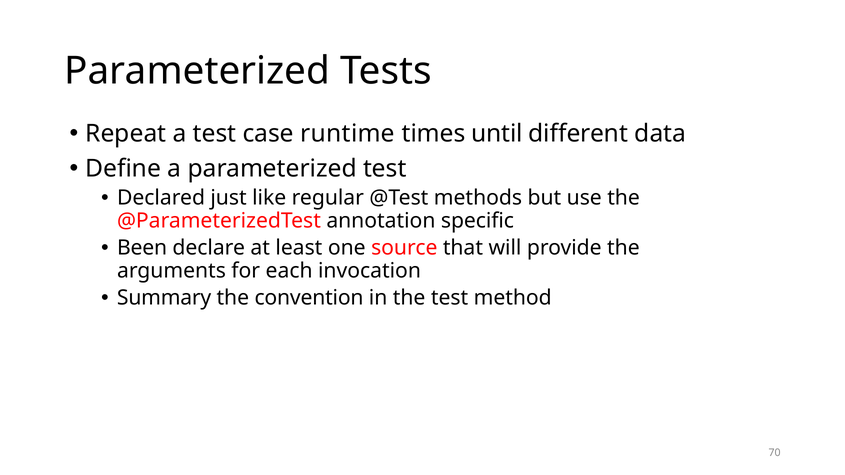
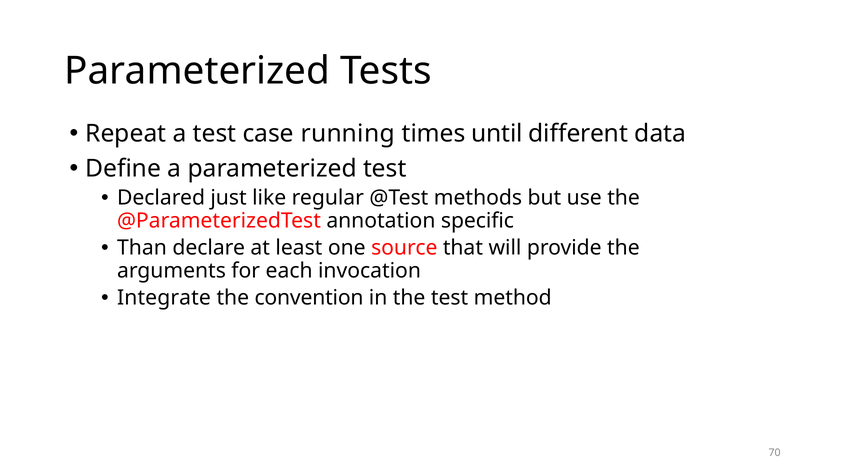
runtime: runtime -> running
Been: Been -> Than
Summary: Summary -> Integrate
